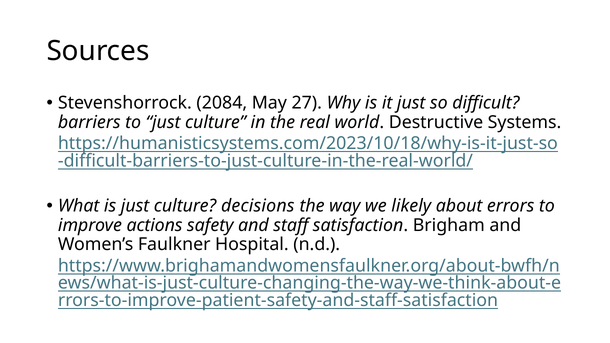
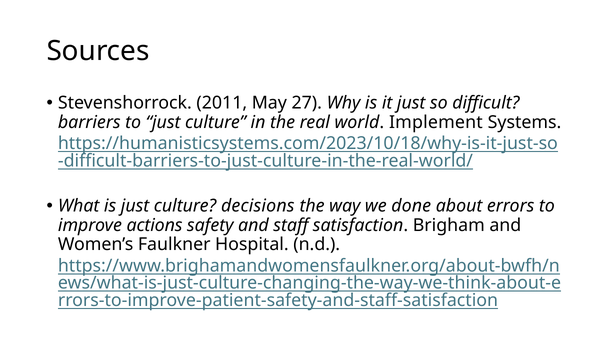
2084: 2084 -> 2011
Destructive: Destructive -> Implement
likely: likely -> done
